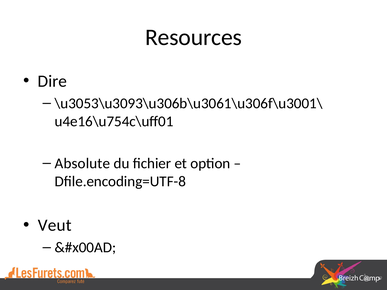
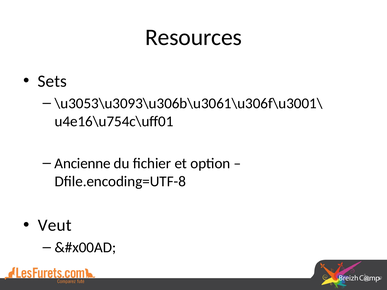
Dire: Dire -> Sets
Absolute: Absolute -> Ancienne
